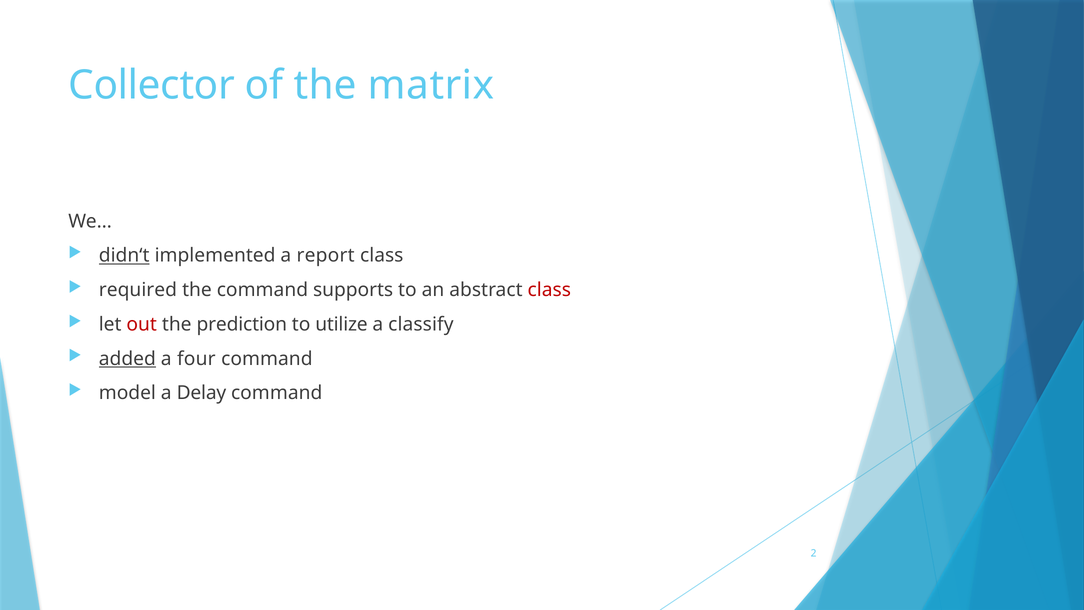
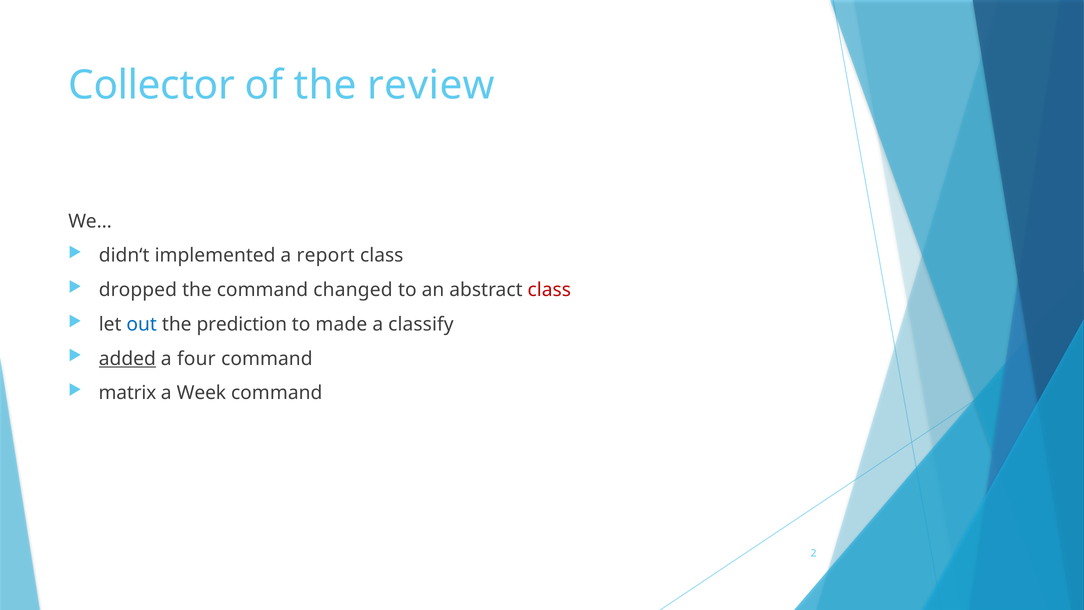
matrix: matrix -> review
didn‘t underline: present -> none
required: required -> dropped
supports: supports -> changed
out colour: red -> blue
utilize: utilize -> made
model: model -> matrix
Delay: Delay -> Week
